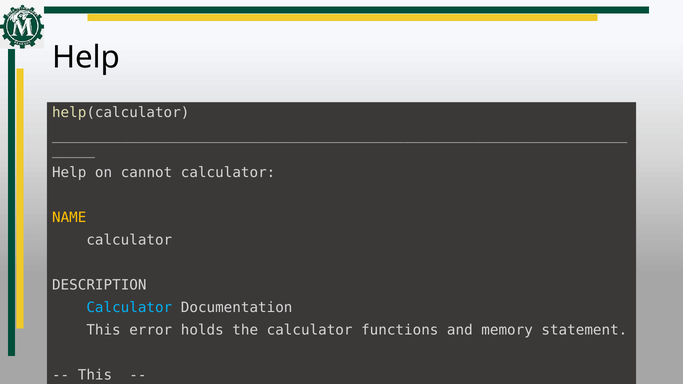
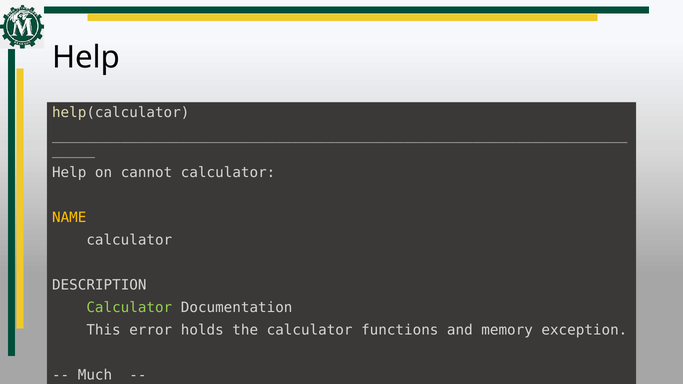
Calculator at (129, 308) colour: light blue -> light green
statement: statement -> exception
This at (95, 375): This -> Much
